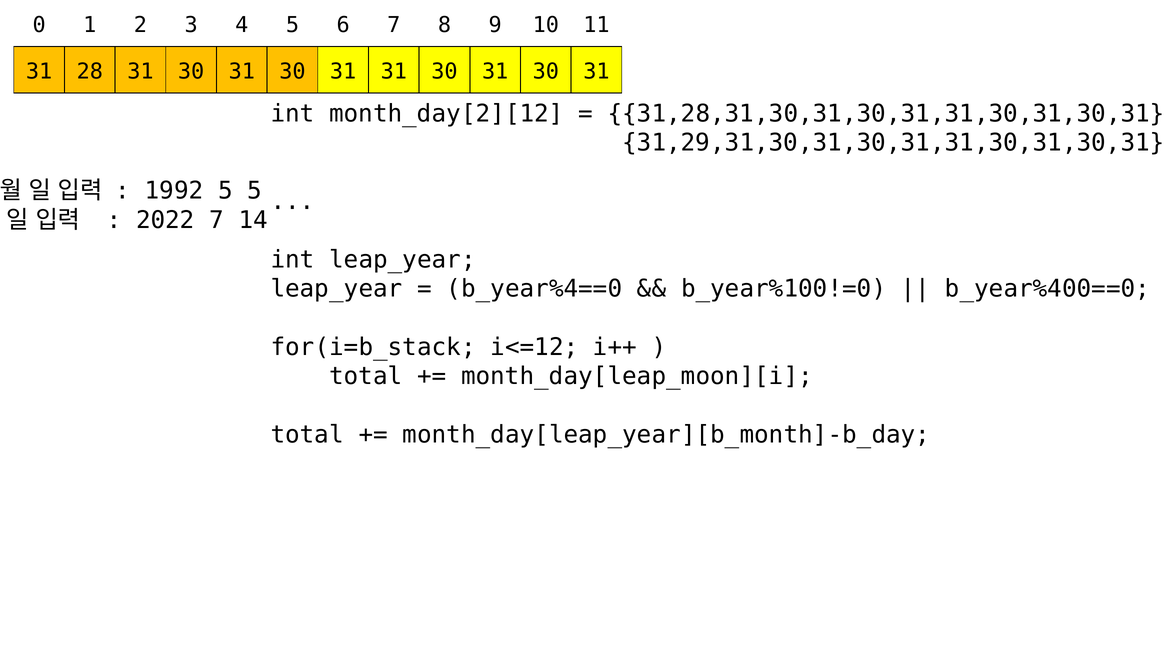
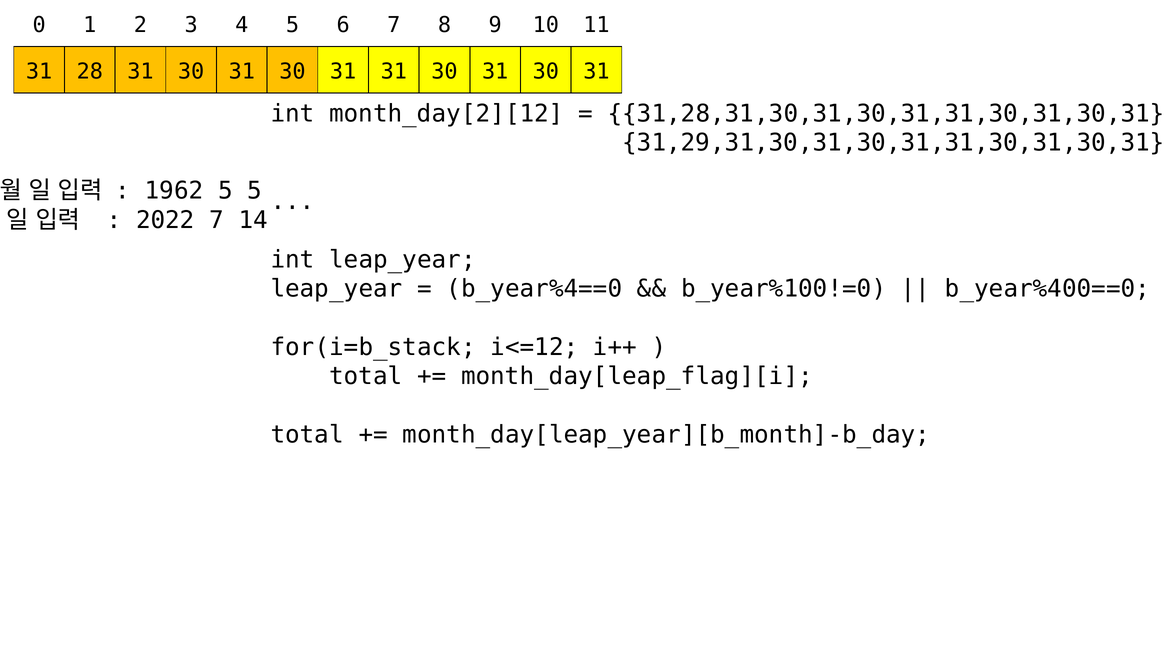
1992: 1992 -> 1962
month_day[leap_moon][i: month_day[leap_moon][i -> month_day[leap_flag][i
